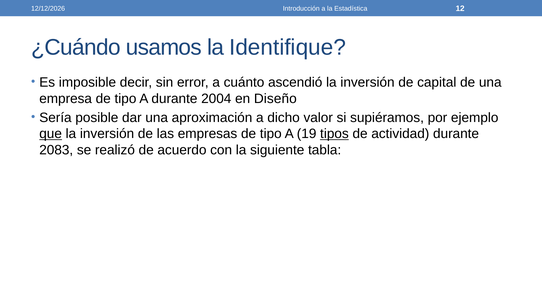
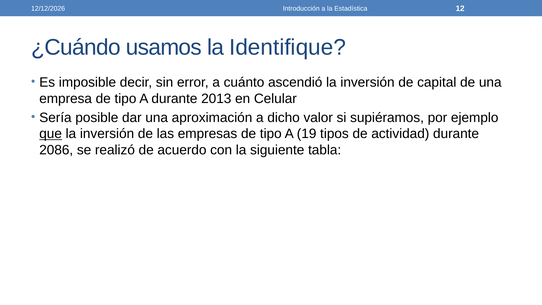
2004: 2004 -> 2013
Diseño: Diseño -> Celular
tipos underline: present -> none
2083: 2083 -> 2086
